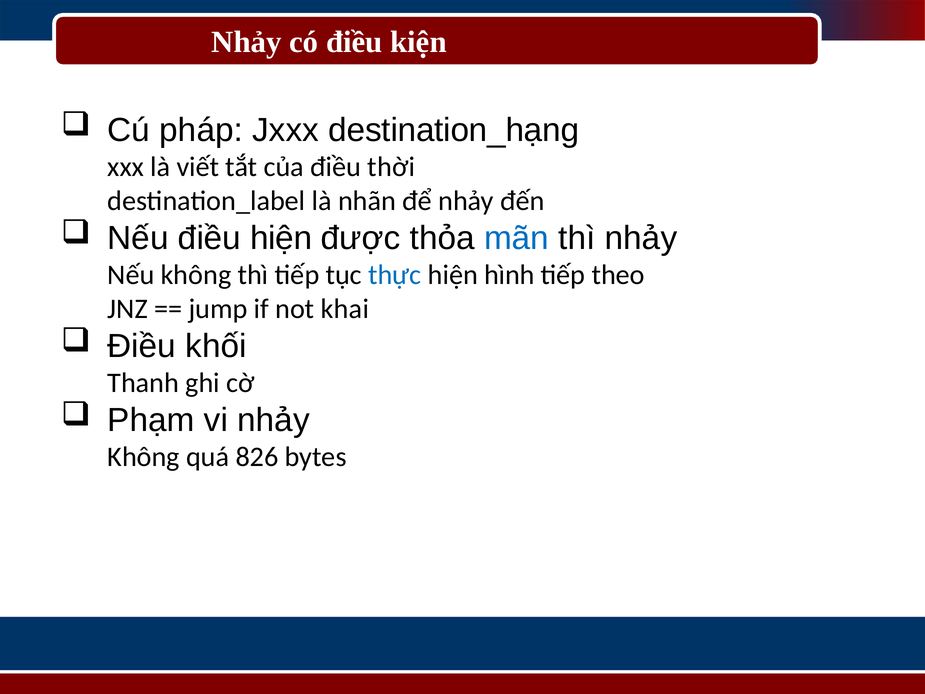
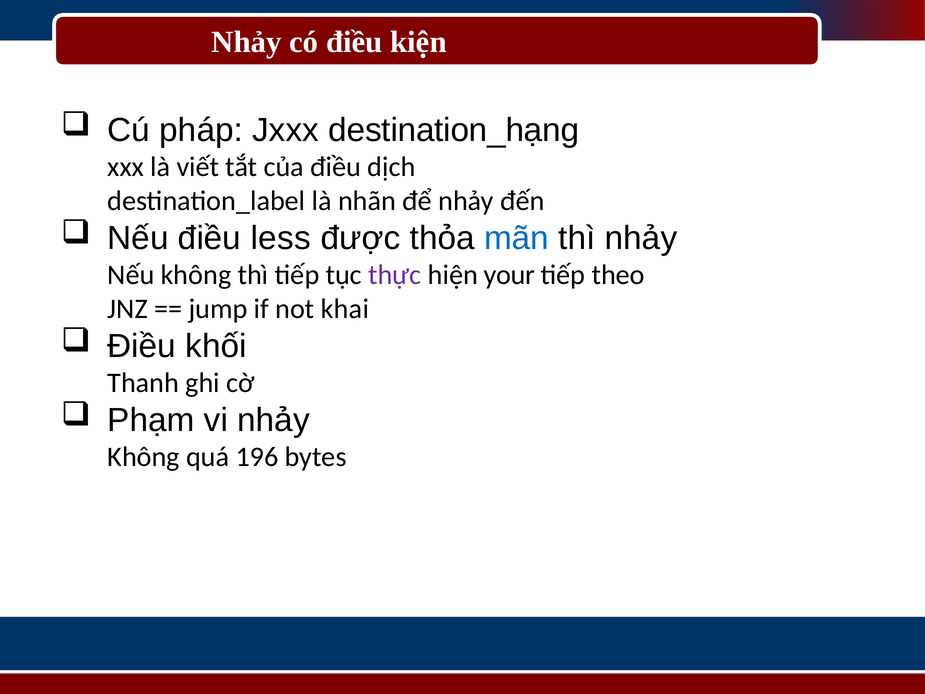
thời: thời -> dịch
điều hiện: hiện -> less
thực colour: blue -> purple
hình: hình -> your
826: 826 -> 196
